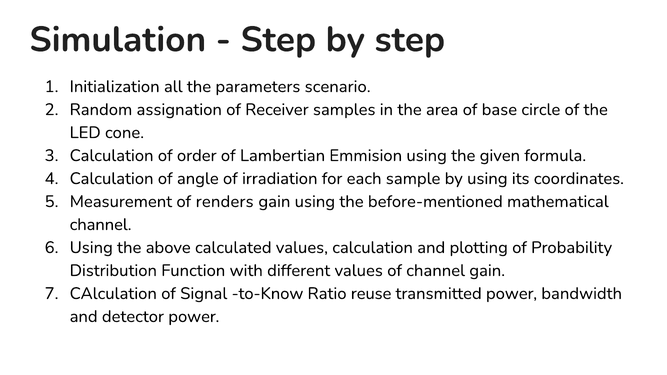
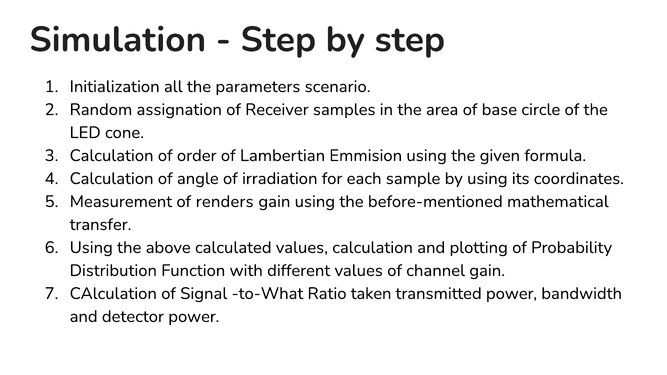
channel at (101, 225): channel -> transfer
to-Know: to-Know -> to-What
reuse: reuse -> taken
